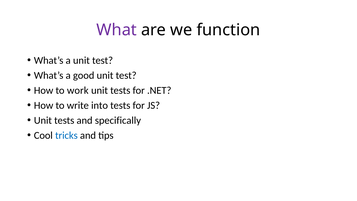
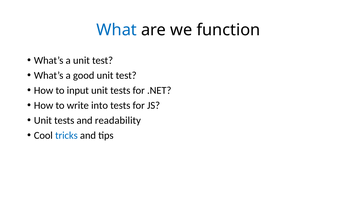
What colour: purple -> blue
work: work -> input
specifically: specifically -> readability
